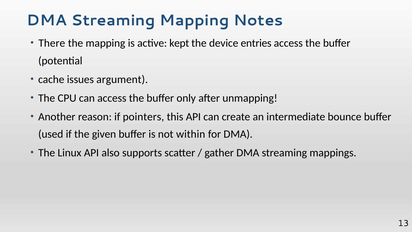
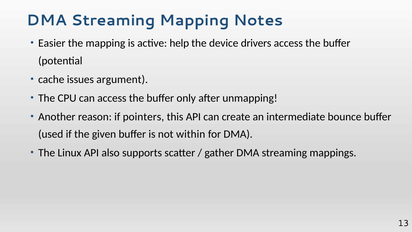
There: There -> Easier
kept: kept -> help
entries: entries -> drivers
